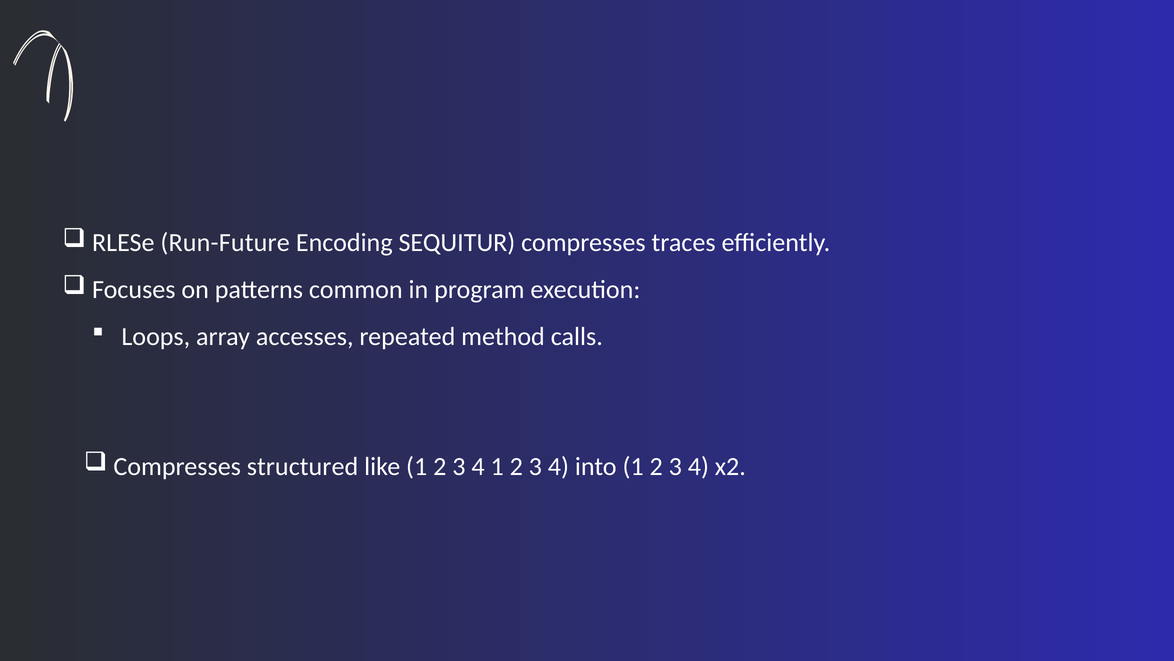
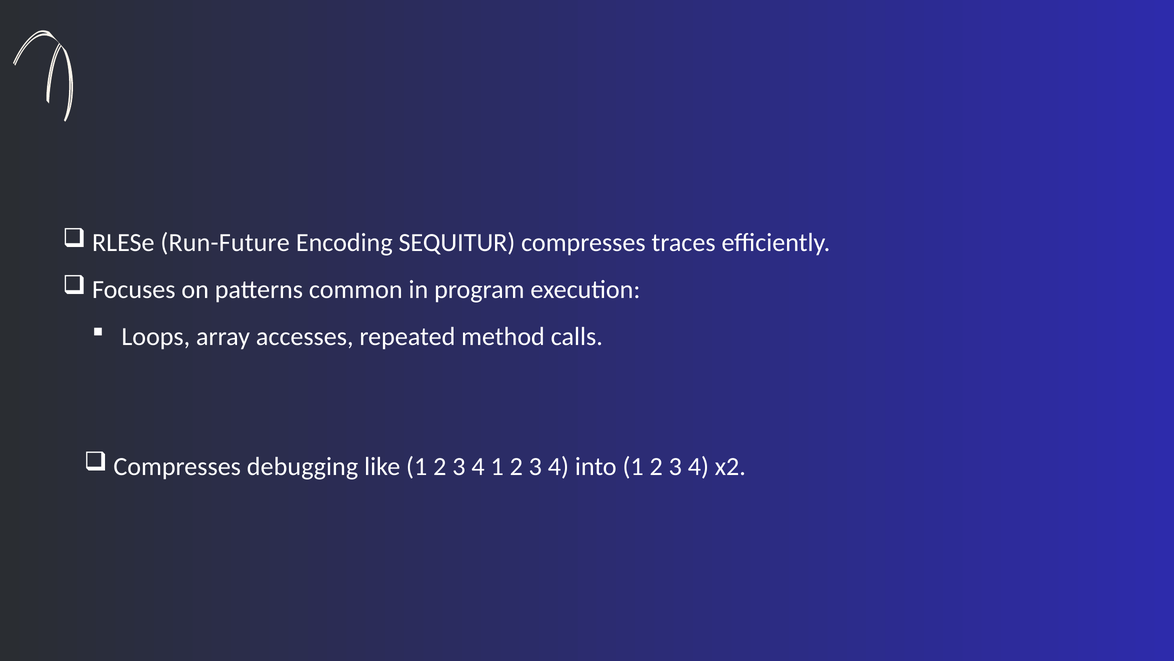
structured: structured -> debugging
